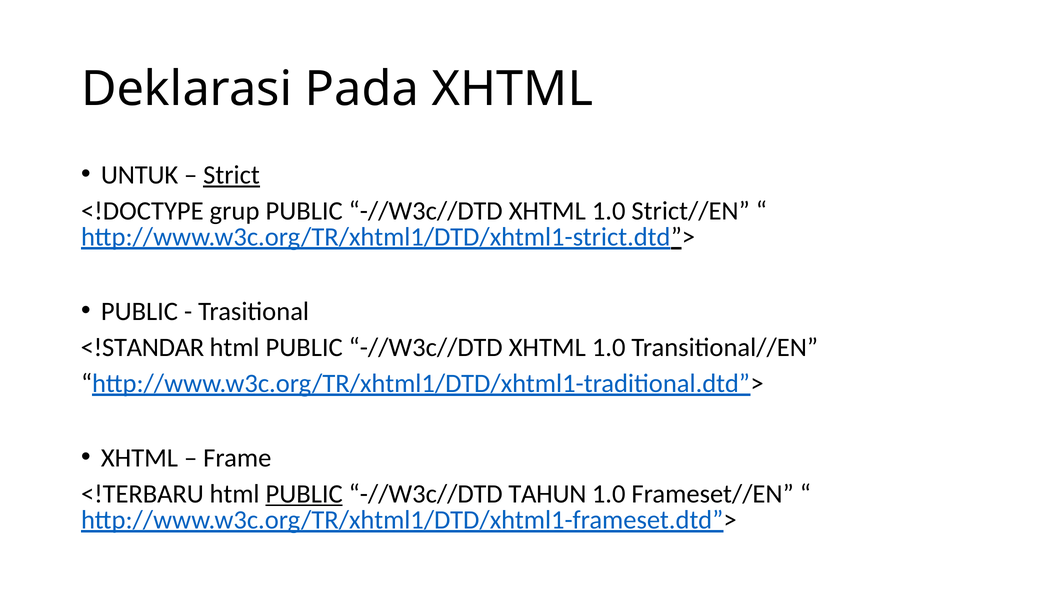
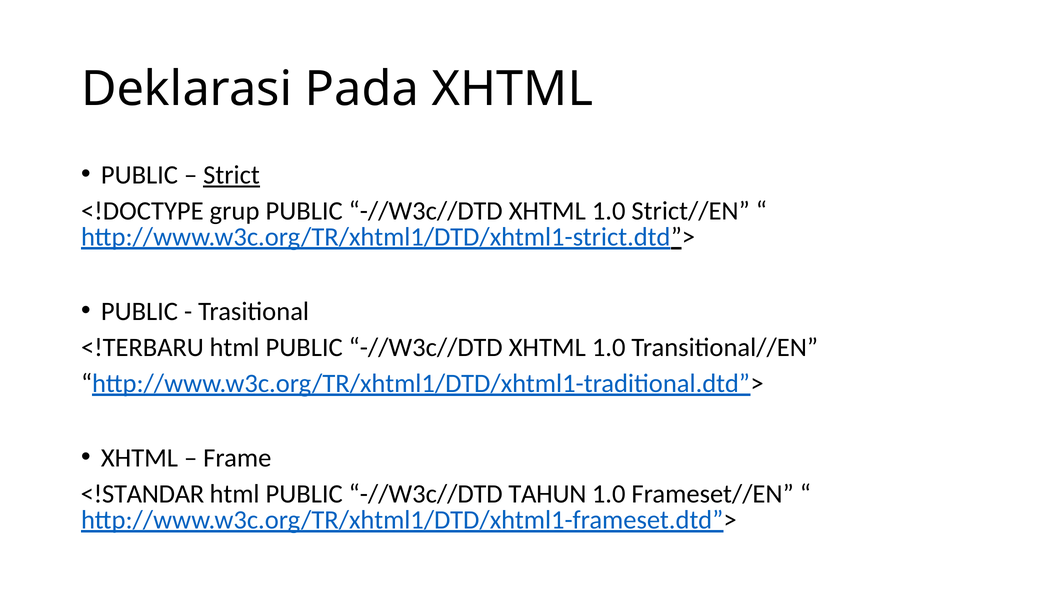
UNTUK at (140, 175): UNTUK -> PUBLIC
<!STANDAR: <!STANDAR -> <!TERBARU
<!TERBARU: <!TERBARU -> <!STANDAR
PUBLIC at (304, 494) underline: present -> none
